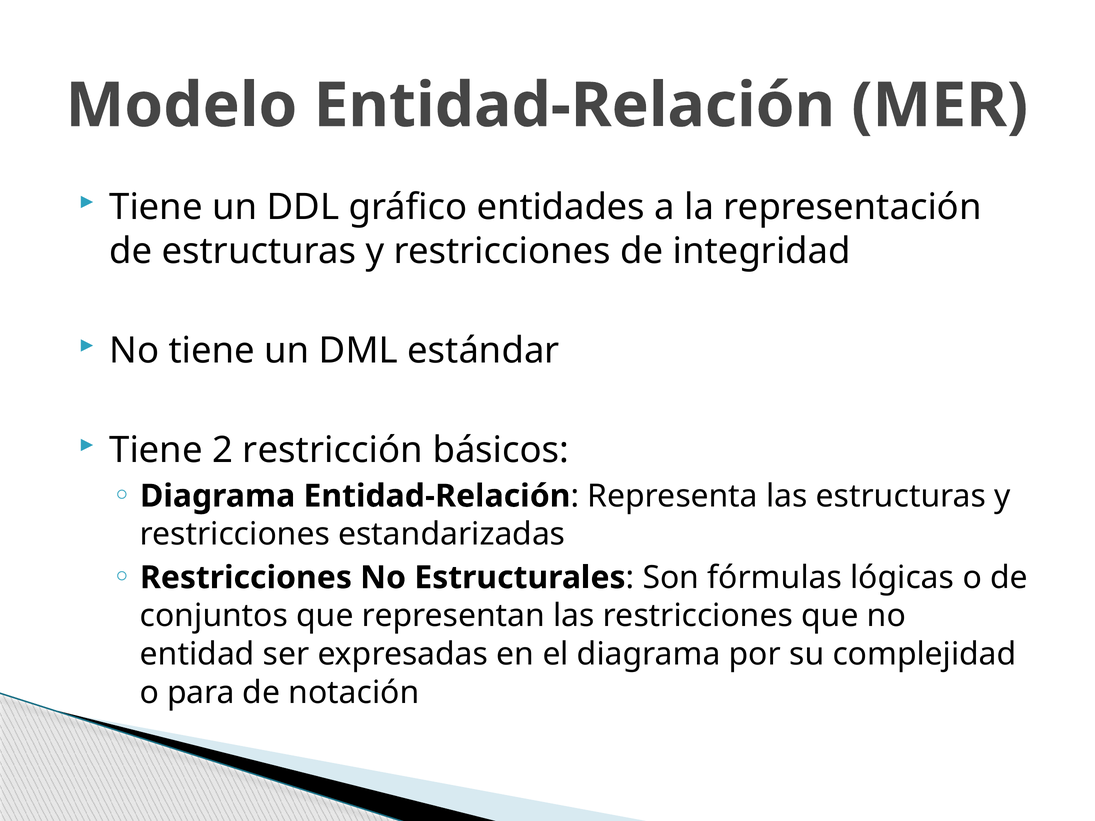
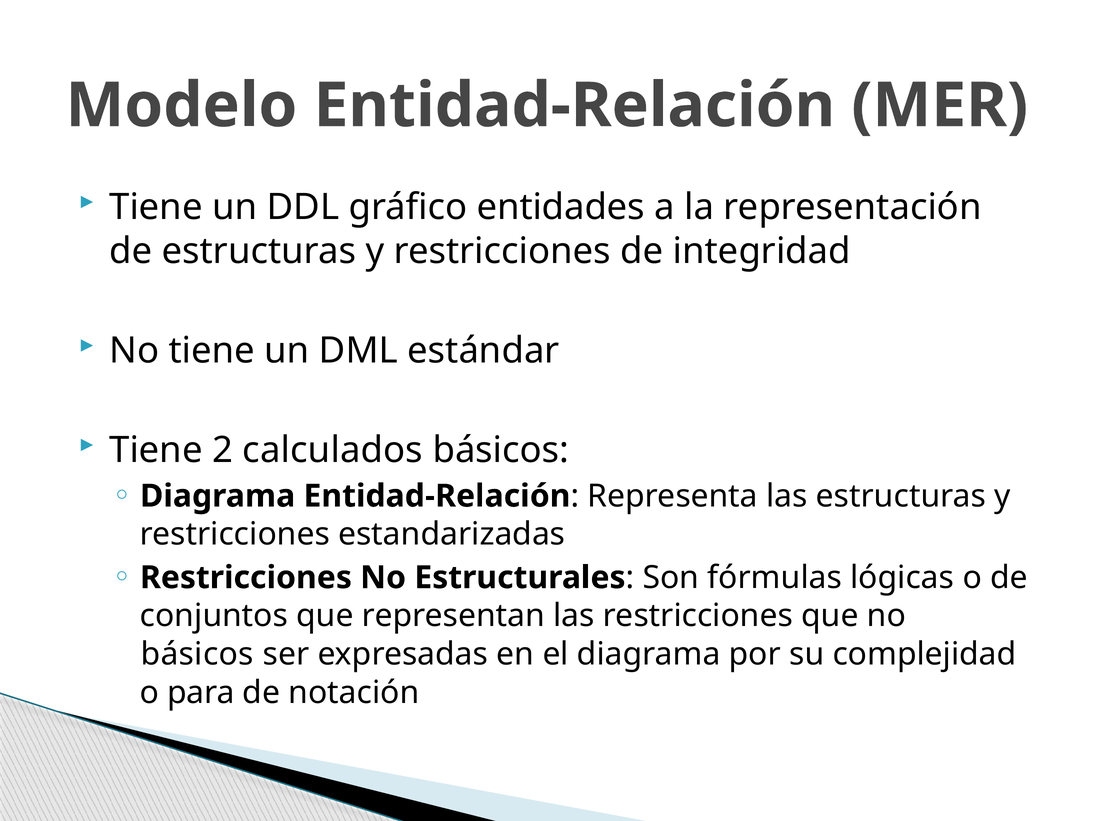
restricción: restricción -> calculados
entidad at (197, 654): entidad -> básicos
